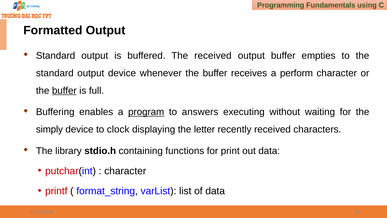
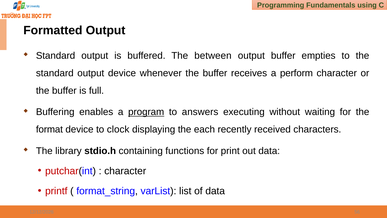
The received: received -> between
buffer at (64, 90) underline: present -> none
simply: simply -> format
letter: letter -> each
